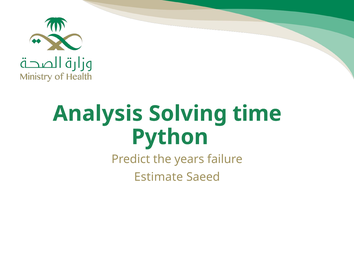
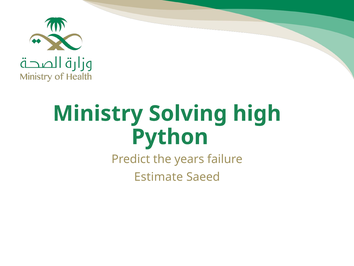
Analysis: Analysis -> Ministry
time: time -> high
